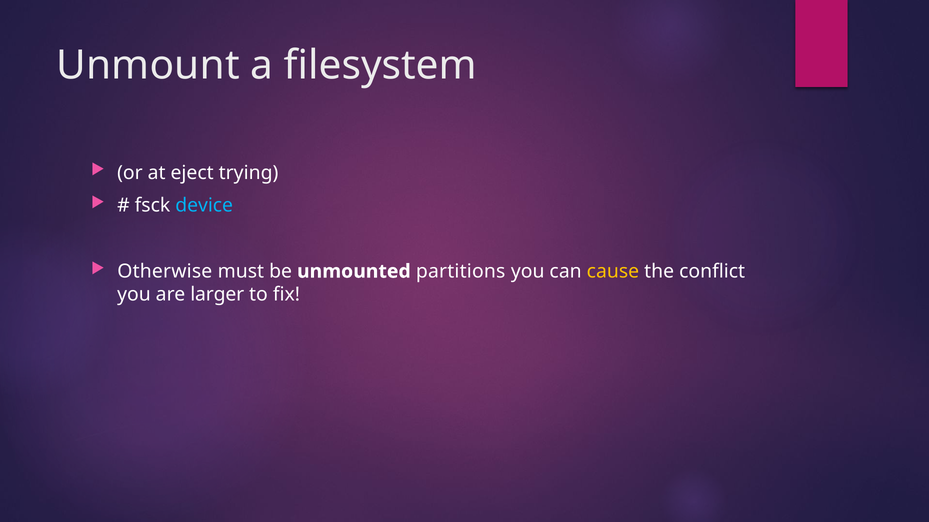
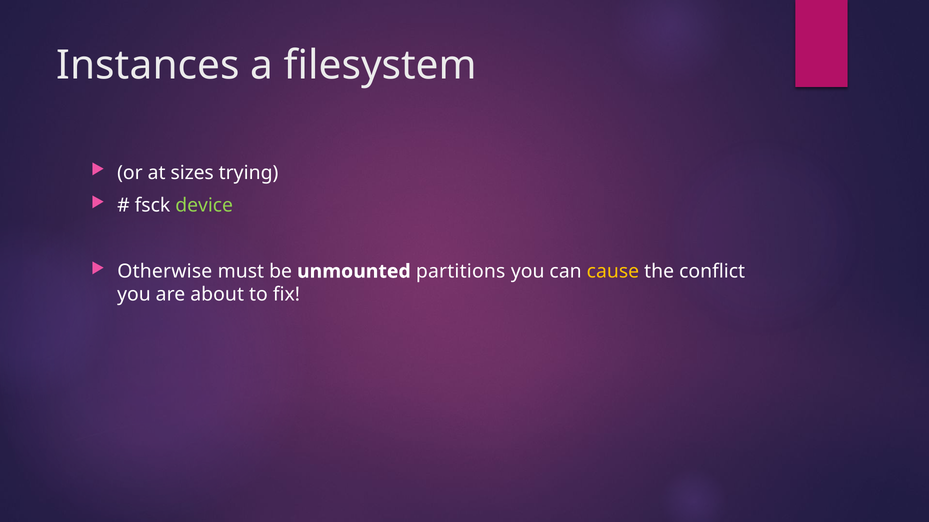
Unmount: Unmount -> Instances
eject: eject -> sizes
device colour: light blue -> light green
larger: larger -> about
